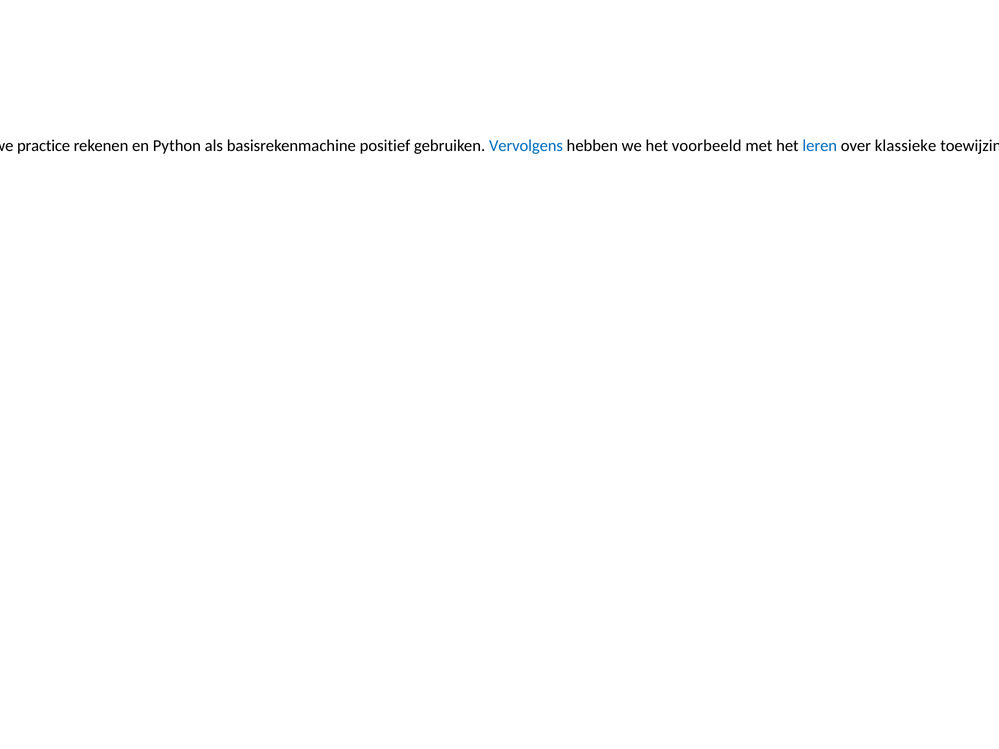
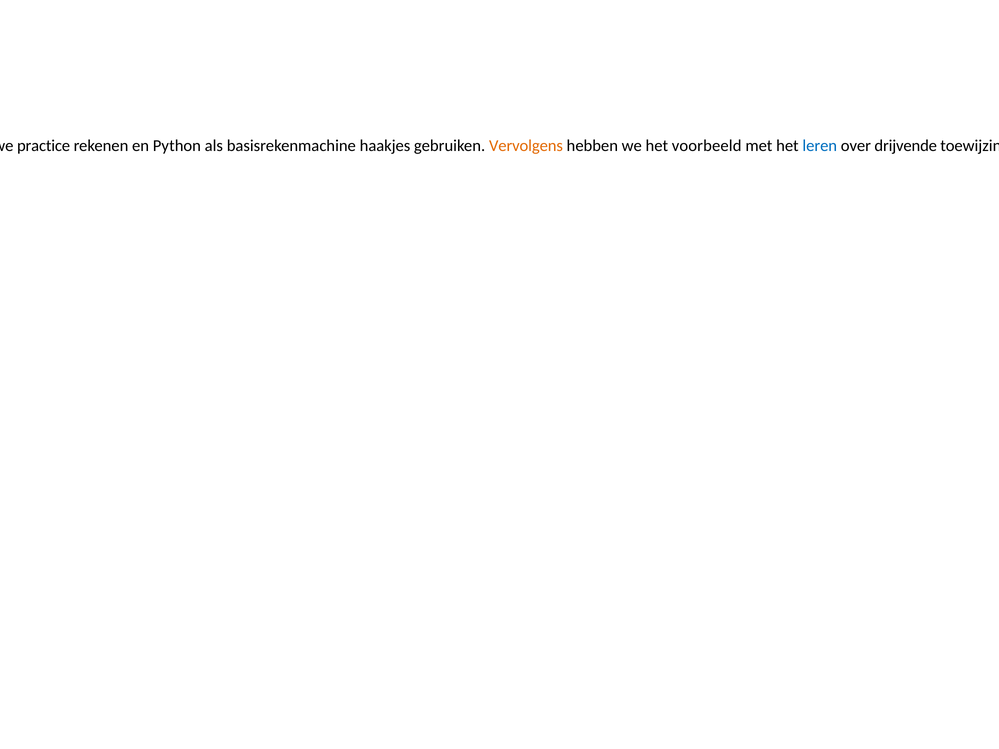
positief: positief -> haakjes
Vervolgens colour: blue -> orange
klassieke: klassieke -> drijvende
